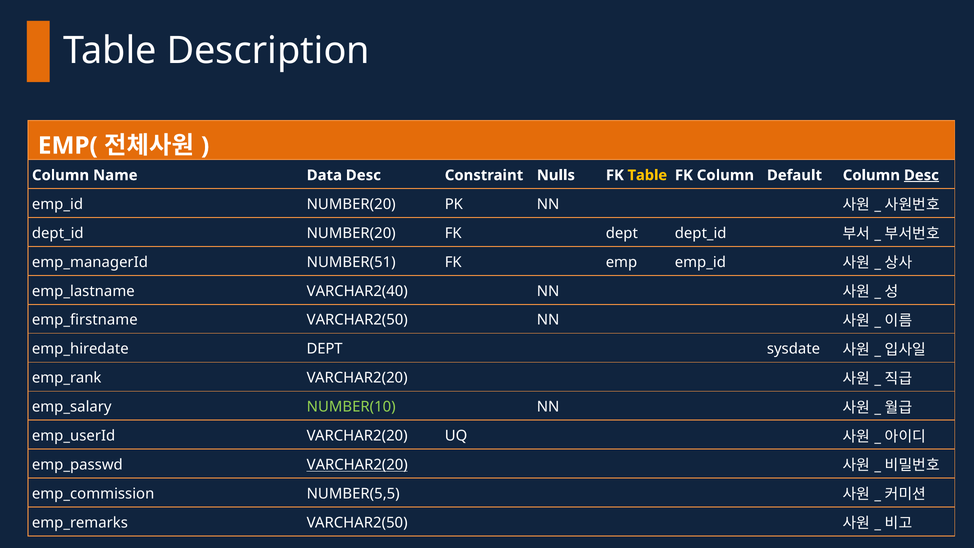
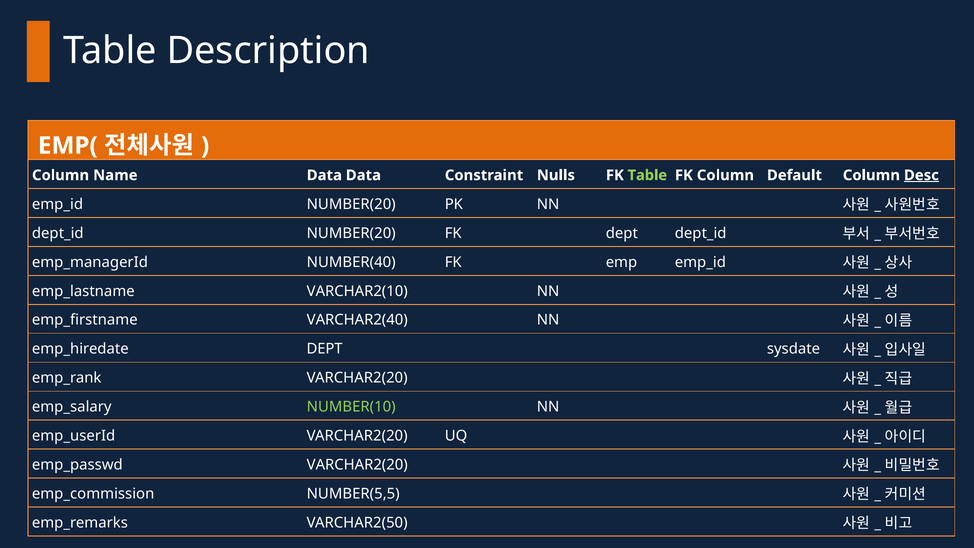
Data Desc: Desc -> Data
Table at (647, 175) colour: yellow -> light green
NUMBER(51: NUMBER(51 -> NUMBER(40
VARCHAR2(40: VARCHAR2(40 -> VARCHAR2(10
VARCHAR2(50 at (357, 320): VARCHAR2(50 -> VARCHAR2(40
VARCHAR2(20 at (357, 465) underline: present -> none
